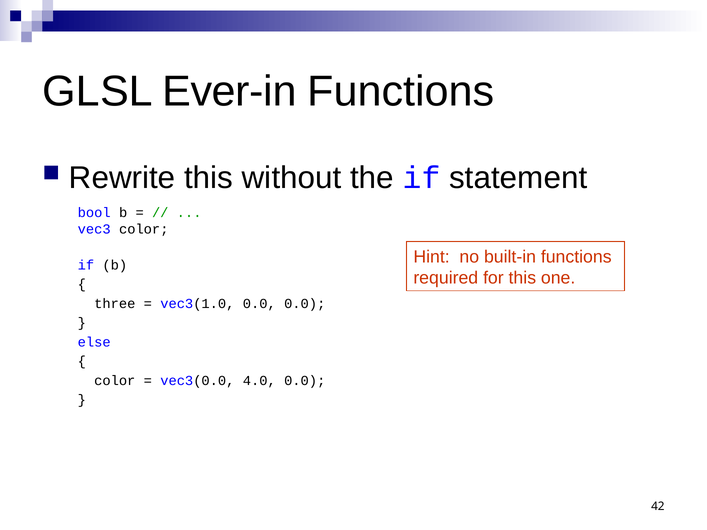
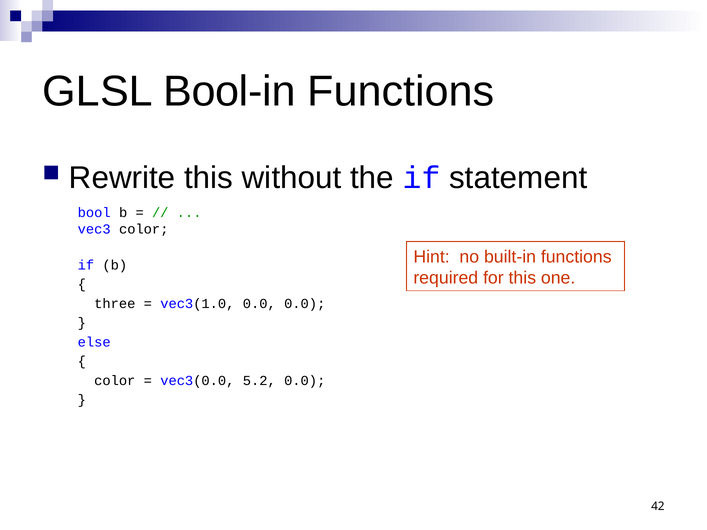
Ever-in: Ever-in -> Bool-in
4.0: 4.0 -> 5.2
